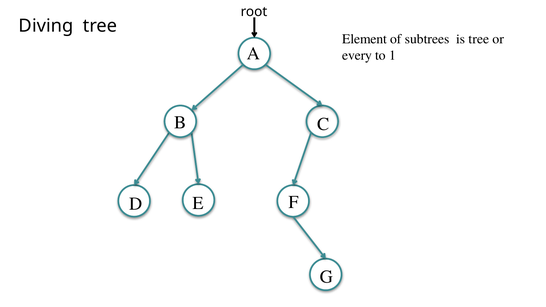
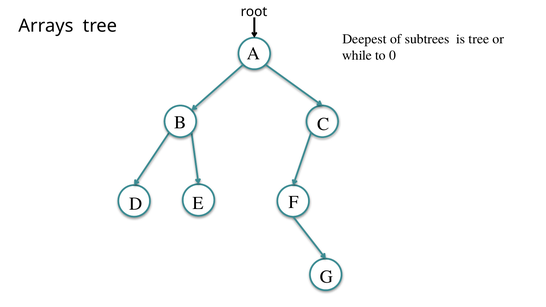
Diving: Diving -> Arrays
Element: Element -> Deepest
every: every -> while
1: 1 -> 0
